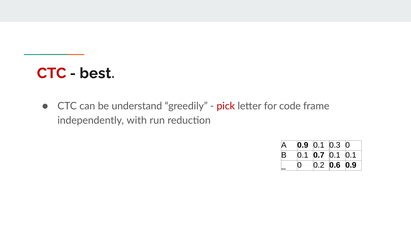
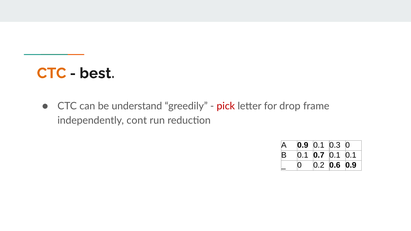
CTC at (52, 73) colour: red -> orange
code: code -> drop
with: with -> cont
